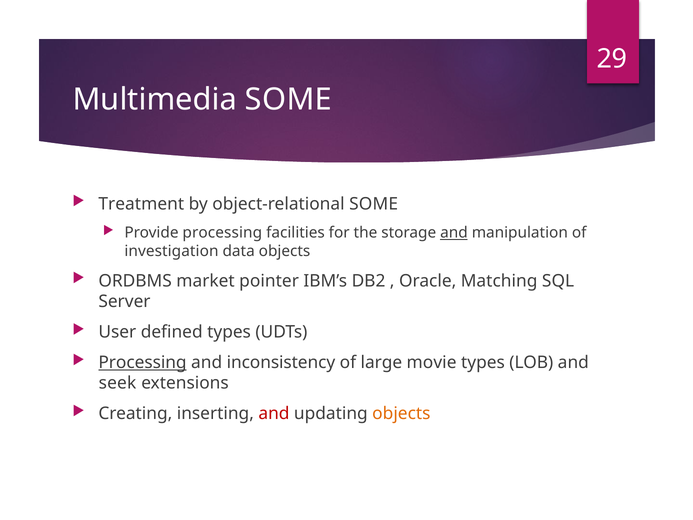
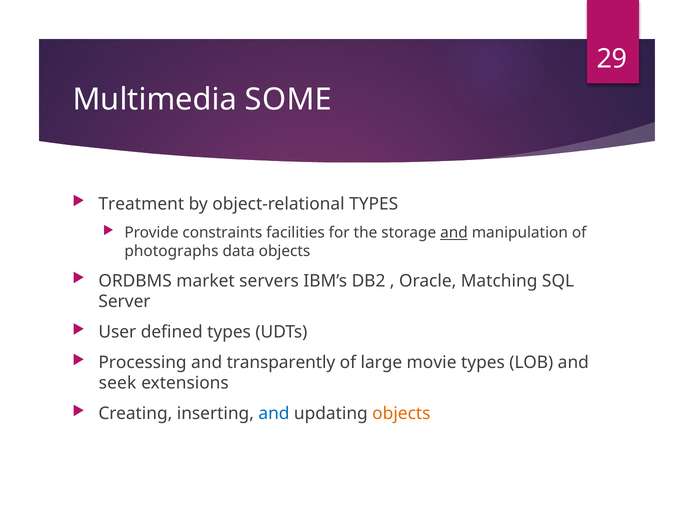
object-relational SOME: SOME -> TYPES
Provide processing: processing -> constraints
investigation: investigation -> photographs
pointer: pointer -> servers
Processing at (143, 362) underline: present -> none
inconsistency: inconsistency -> transparently
and at (274, 413) colour: red -> blue
